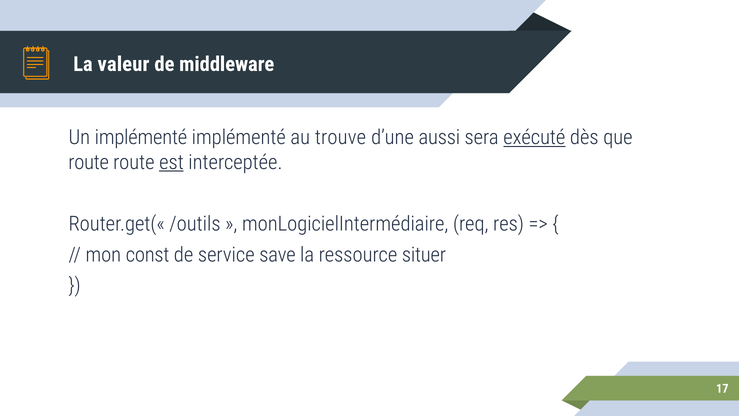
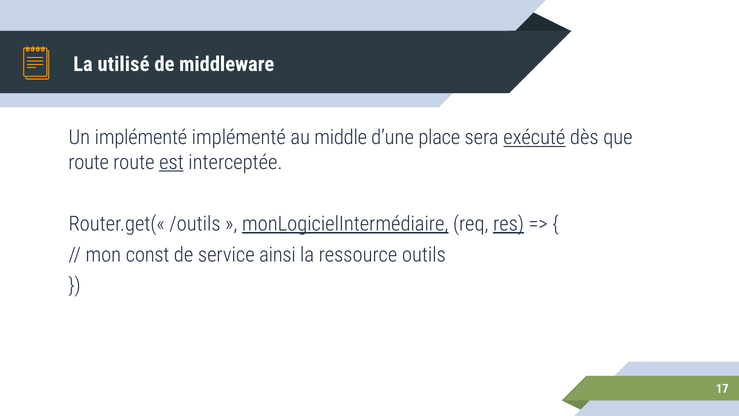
valeur: valeur -> utilisé
trouve: trouve -> middle
aussi: aussi -> place
monLogicielIntermédiaire underline: none -> present
res underline: none -> present
save: save -> ainsi
situer: situer -> outils
